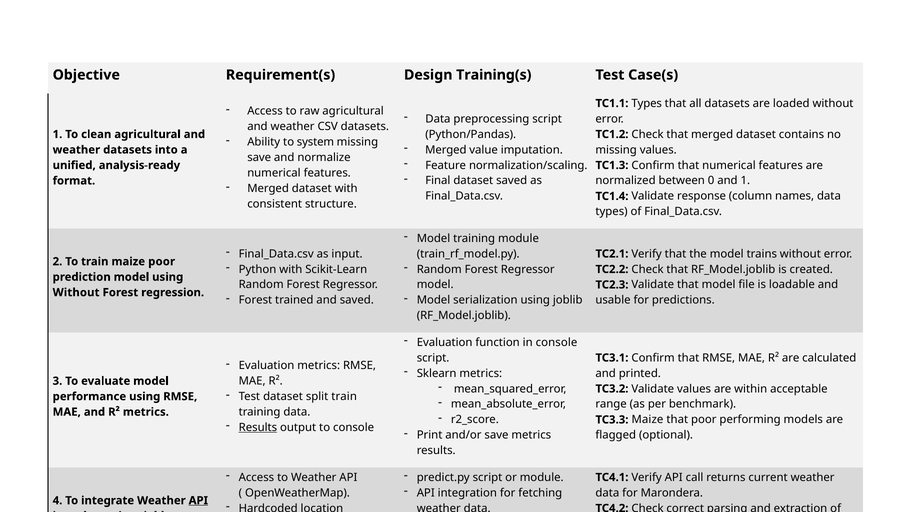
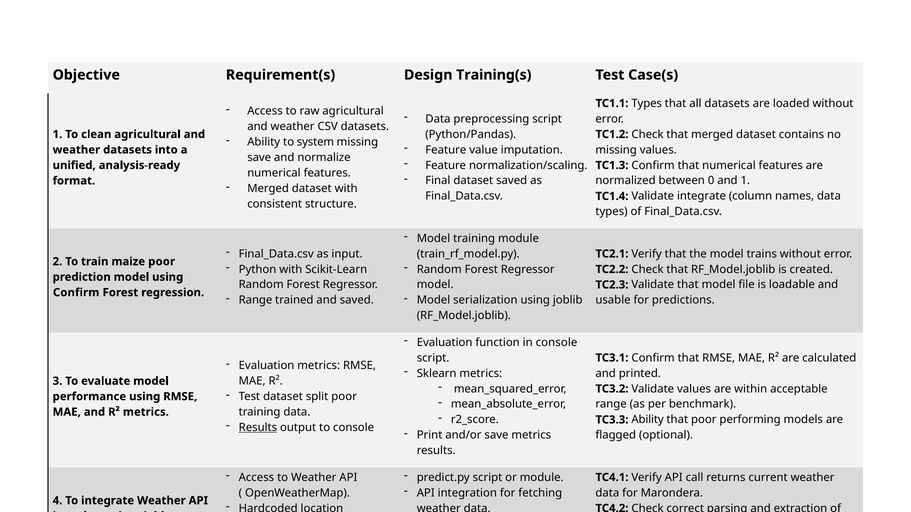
Merged at (446, 150): Merged -> Feature
Validate response: response -> integrate
Without at (76, 293): Without -> Confirm
Forest at (255, 300): Forest -> Range
split train: train -> poor
TC3.3 Maize: Maize -> Ability
API at (198, 501) underline: present -> none
